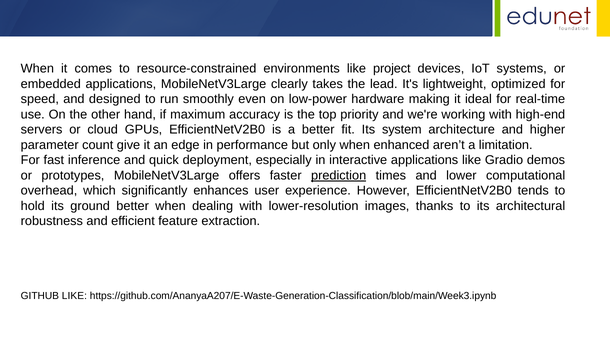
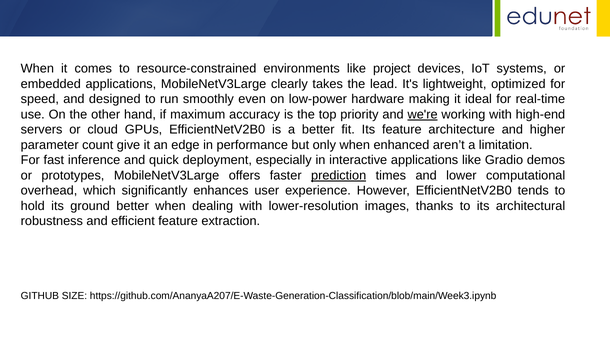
we're underline: none -> present
Its system: system -> feature
GITHUB LIKE: LIKE -> SIZE
